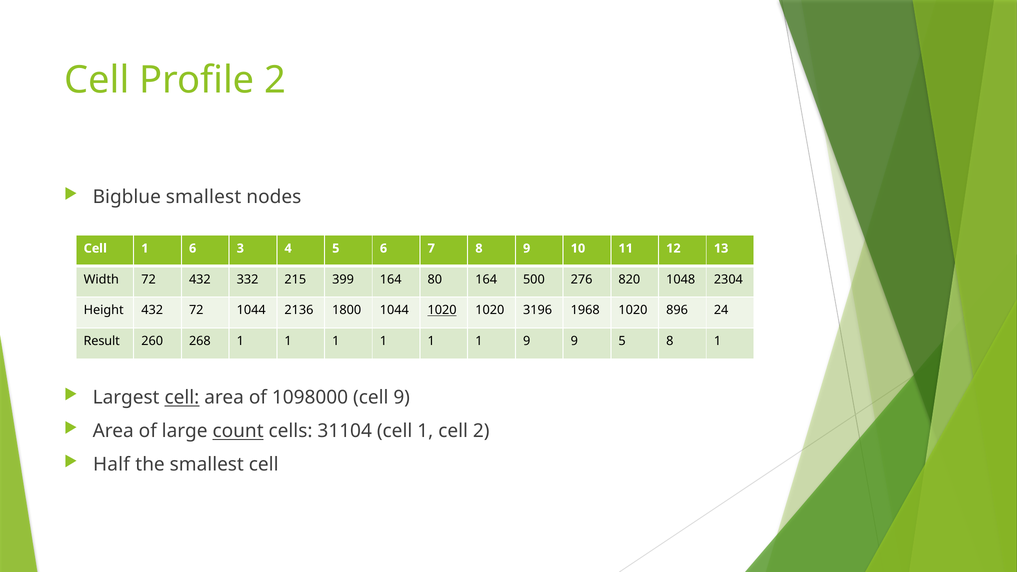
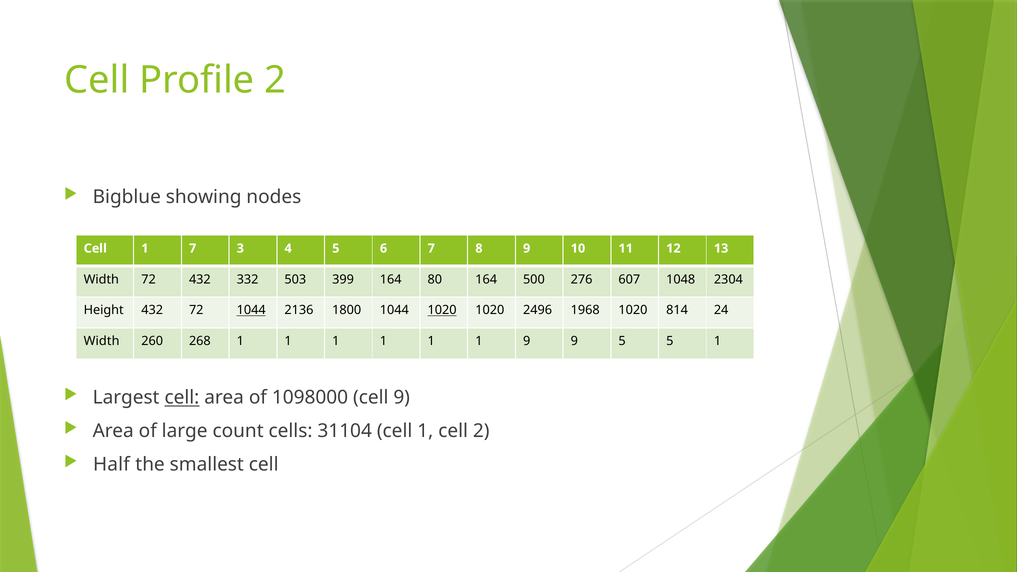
Bigblue smallest: smallest -> showing
1 6: 6 -> 7
215: 215 -> 503
820: 820 -> 607
1044 at (251, 310) underline: none -> present
3196: 3196 -> 2496
896: 896 -> 814
Result at (102, 341): Result -> Width
5 8: 8 -> 5
count underline: present -> none
